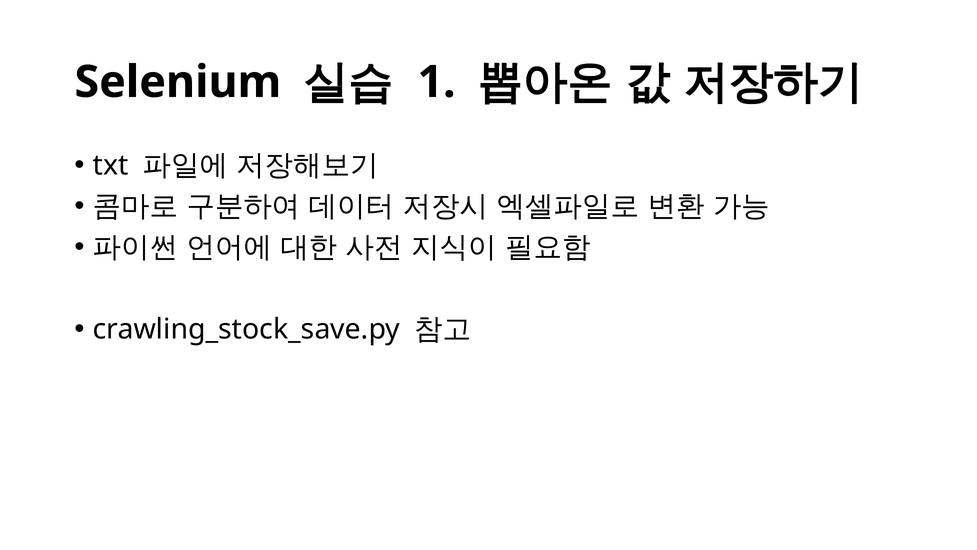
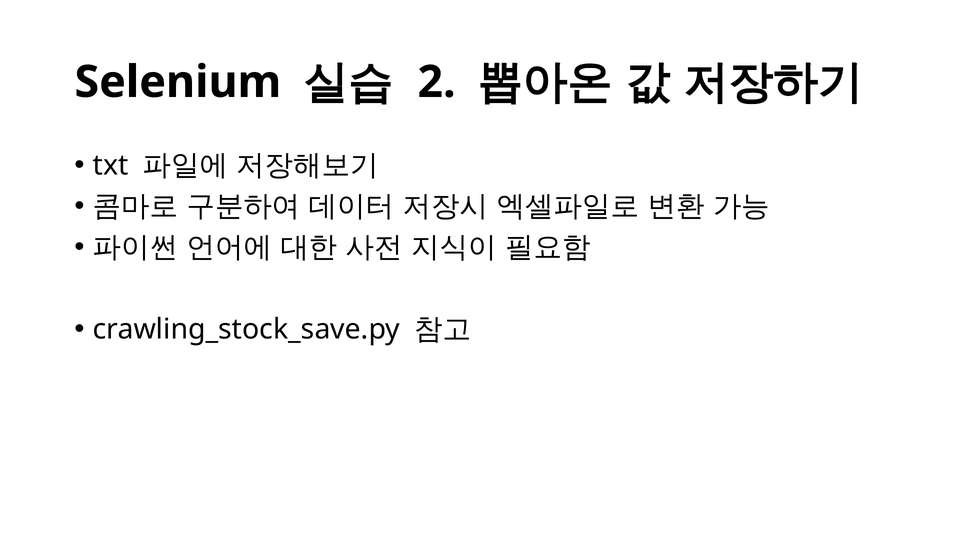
1: 1 -> 2
